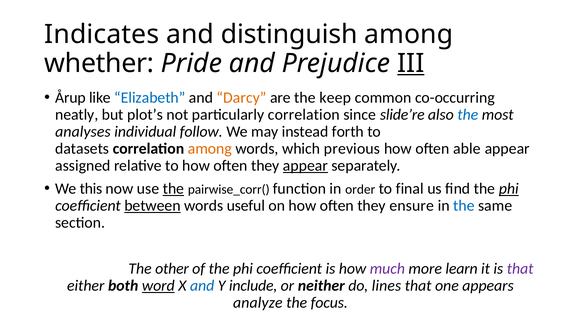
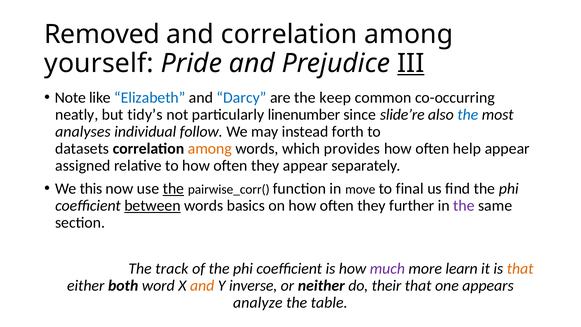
Indicates: Indicates -> Removed
and distinguish: distinguish -> correlation
whether: whether -> yourself
Årup: Årup -> Note
Darcy colour: orange -> blue
plot’s: plot’s -> tidy’s
particularly correlation: correlation -> linenumber
previous: previous -> provides
able: able -> help
appear at (305, 166) underline: present -> none
order: order -> move
phi at (509, 189) underline: present -> none
useful: useful -> basics
ensure: ensure -> further
the at (464, 206) colour: blue -> purple
other: other -> track
that at (520, 269) colour: purple -> orange
word underline: present -> none
and at (202, 286) colour: blue -> orange
include: include -> inverse
lines: lines -> their
focus: focus -> table
